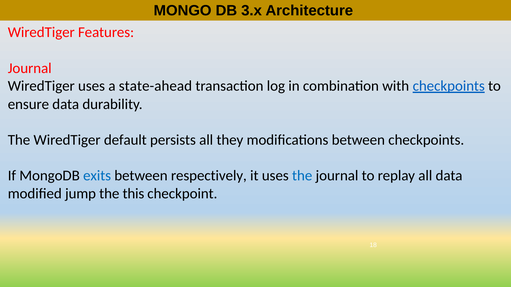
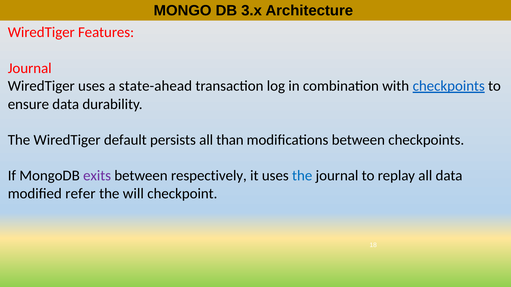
they: they -> than
exits colour: blue -> purple
jump: jump -> refer
this: this -> will
